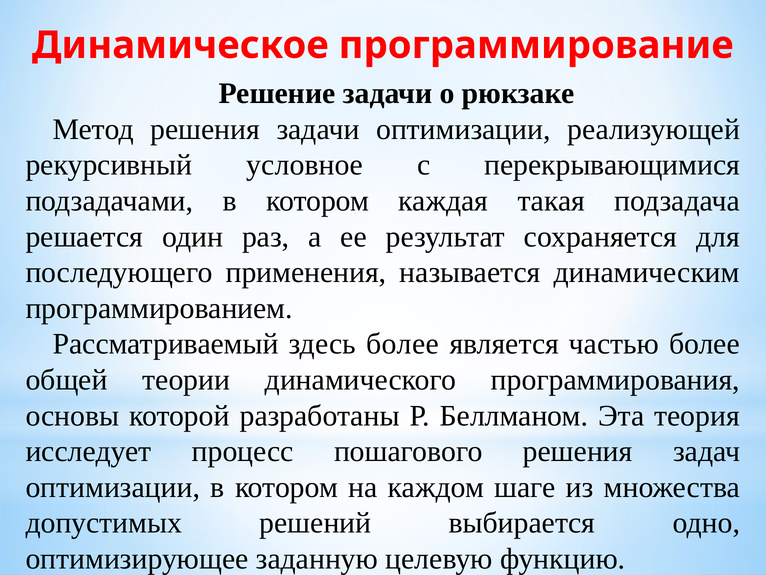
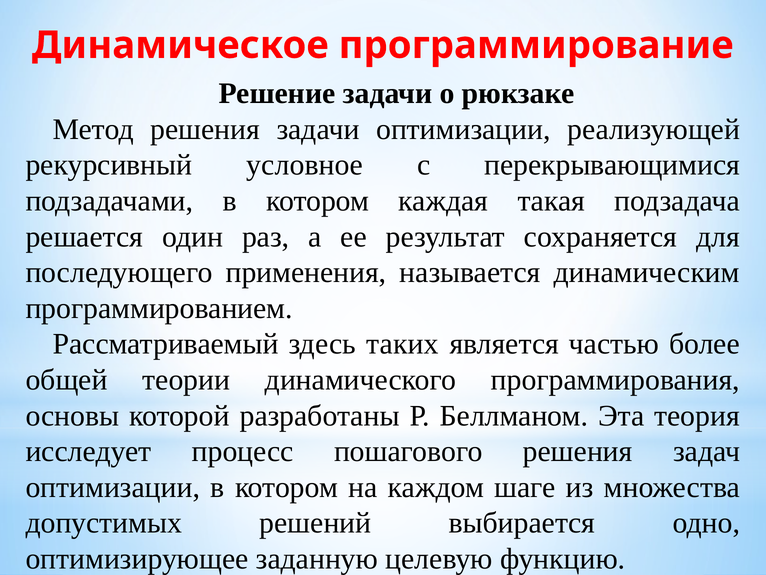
здесь более: более -> таких
